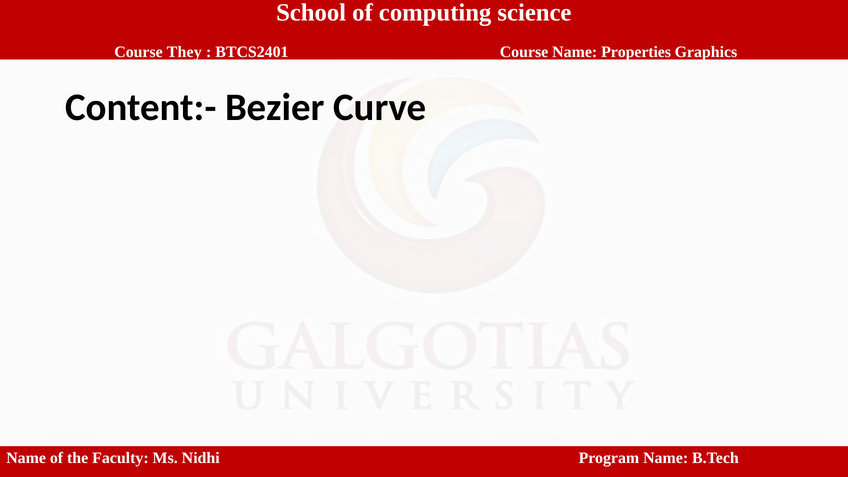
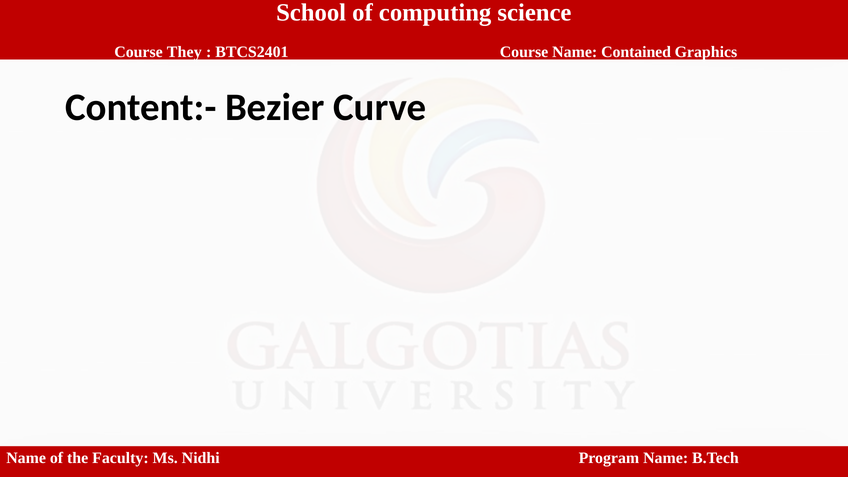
Properties: Properties -> Contained
